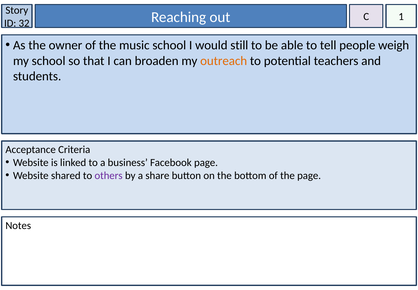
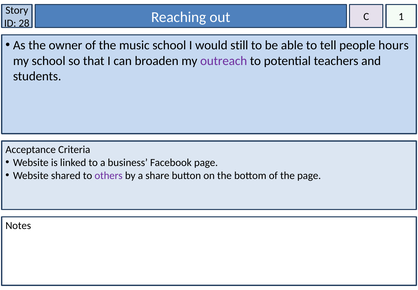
32: 32 -> 28
weigh: weigh -> hours
outreach colour: orange -> purple
